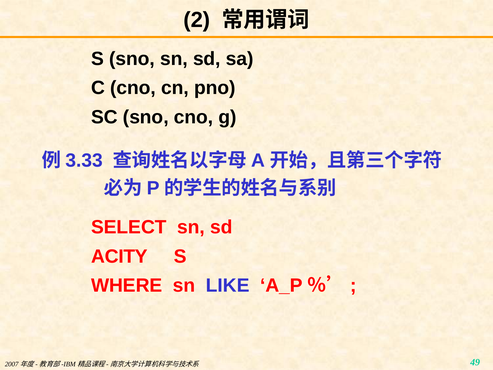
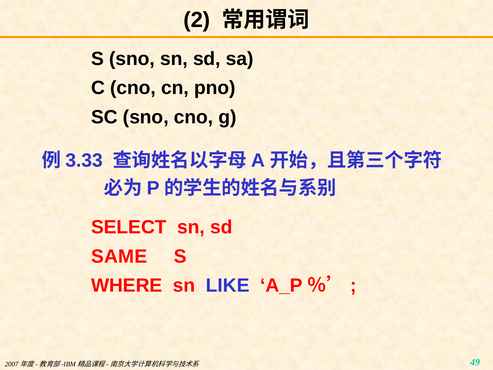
ACITY: ACITY -> SAME
